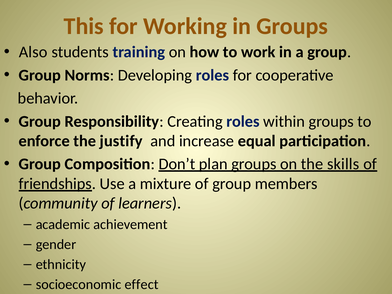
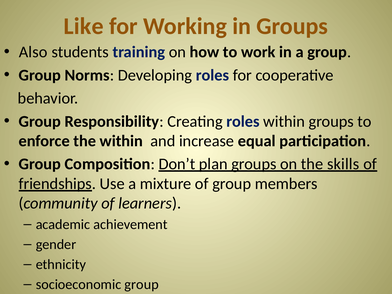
This: This -> Like
the justify: justify -> within
socioeconomic effect: effect -> group
